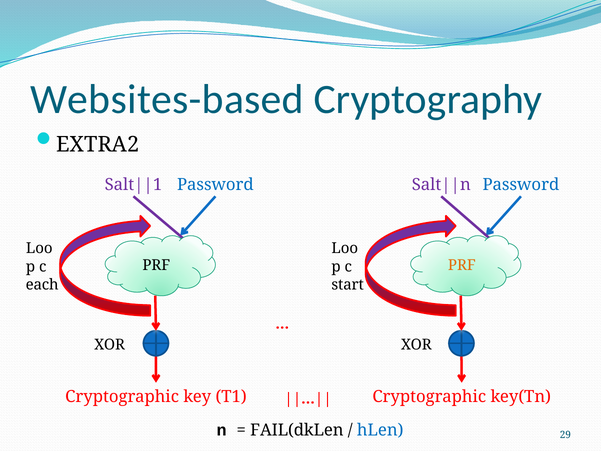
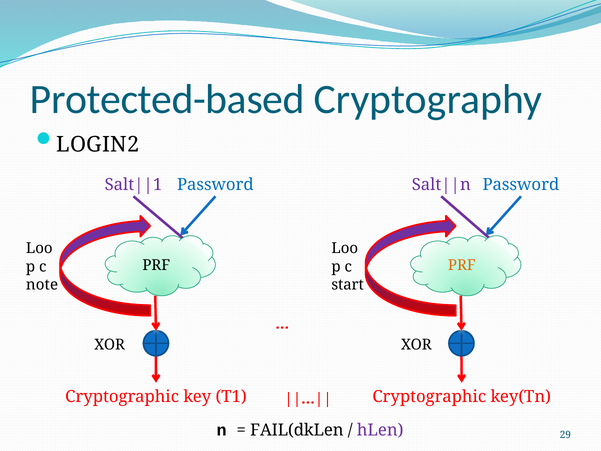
Websites-based: Websites-based -> Protected-based
EXTRA2: EXTRA2 -> LOGIN2
each: each -> note
hLen colour: blue -> purple
